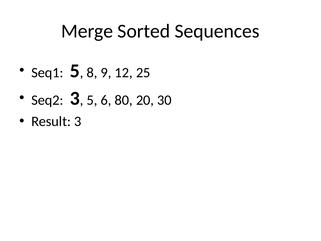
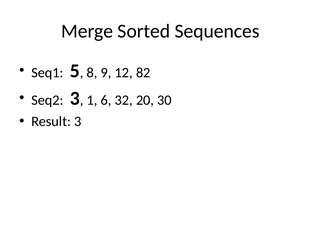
25: 25 -> 82
5 at (92, 100): 5 -> 1
80: 80 -> 32
